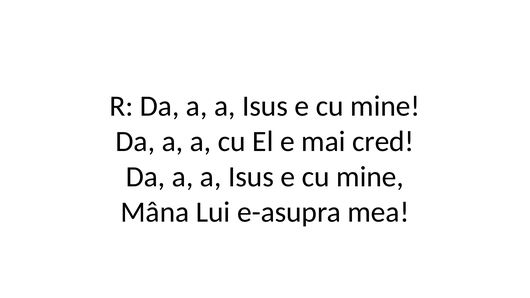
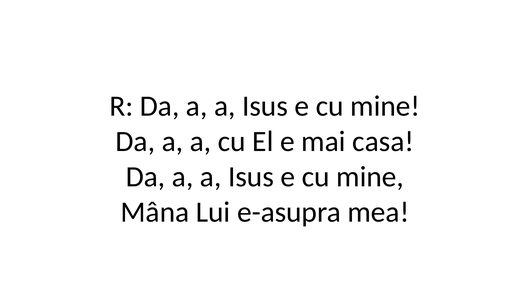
cred: cred -> casa
